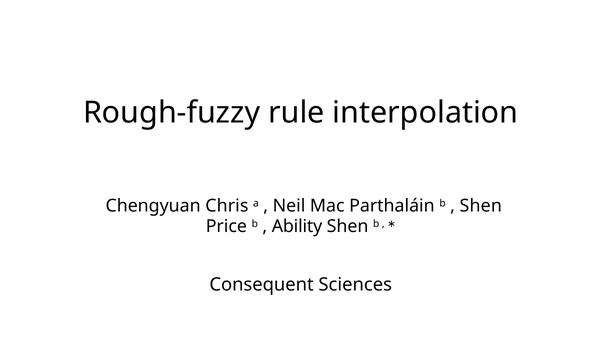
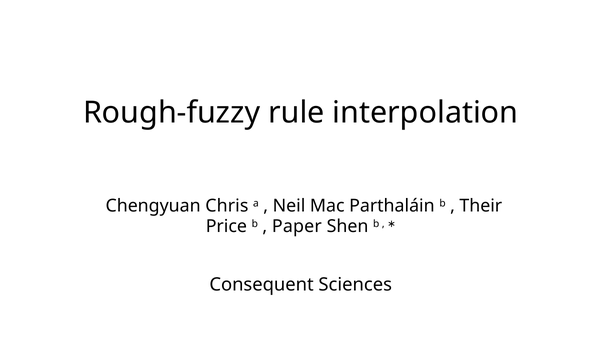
Shen at (481, 206): Shen -> Their
Ability: Ability -> Paper
